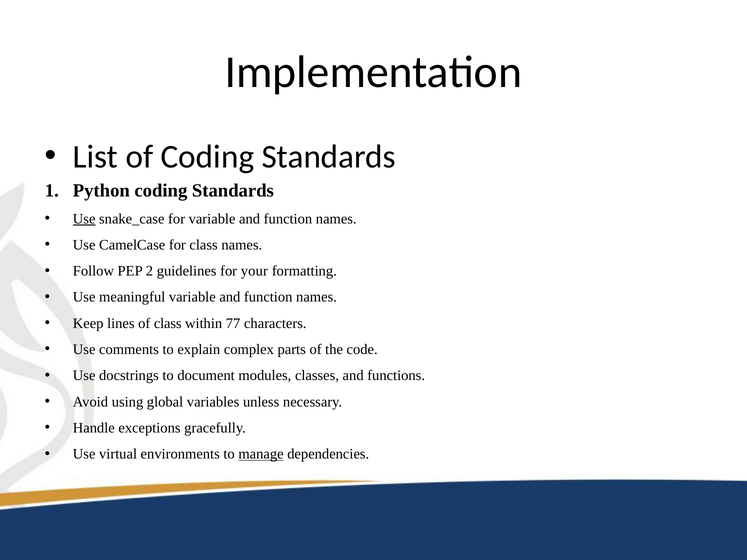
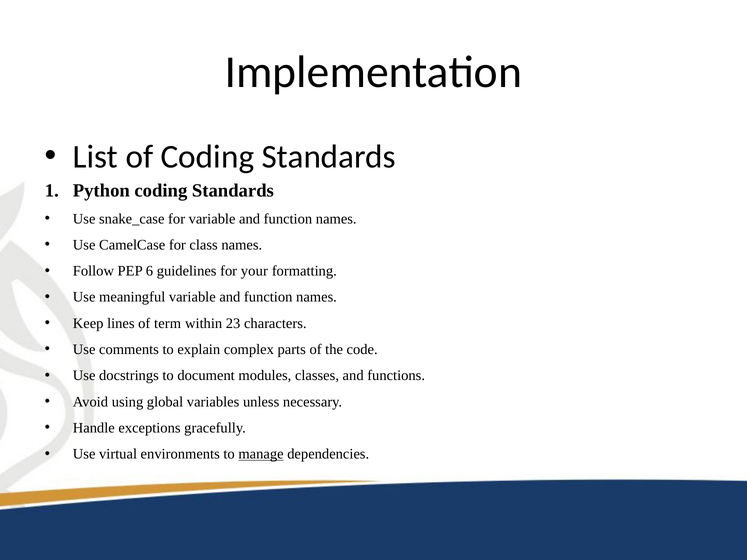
Use at (84, 219) underline: present -> none
2: 2 -> 6
of class: class -> term
77: 77 -> 23
